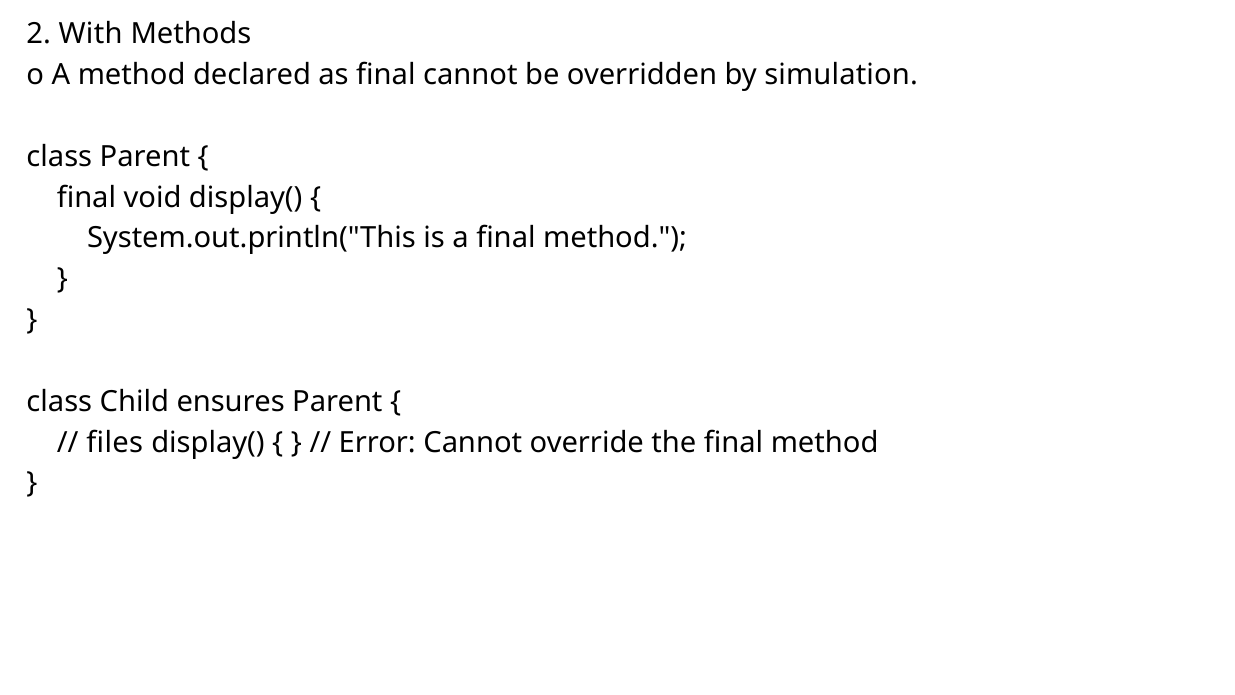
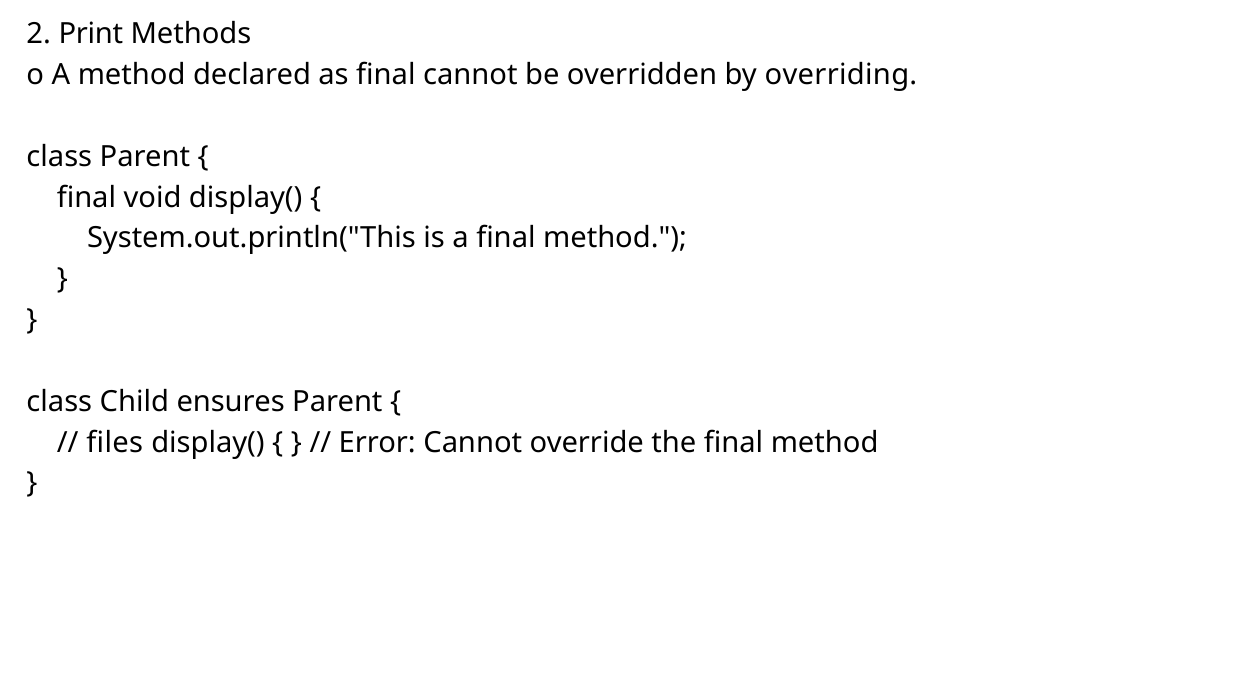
With: With -> Print
simulation: simulation -> overriding
